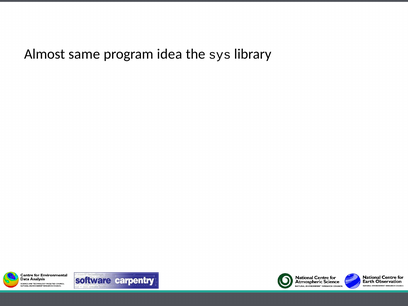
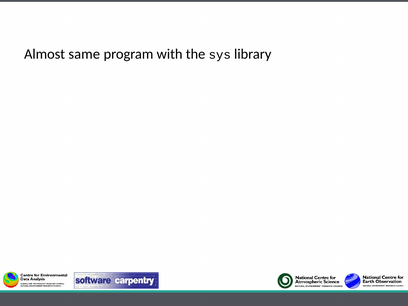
idea: idea -> with
